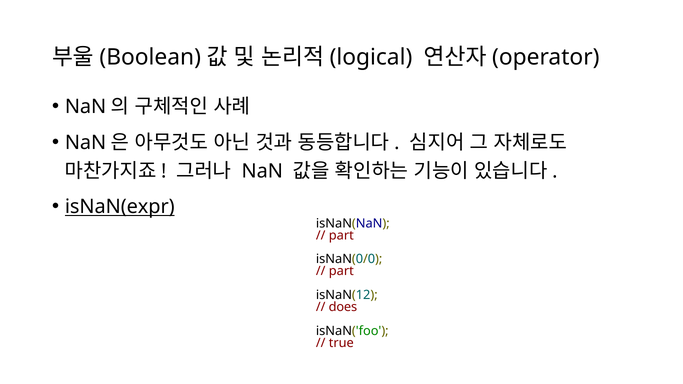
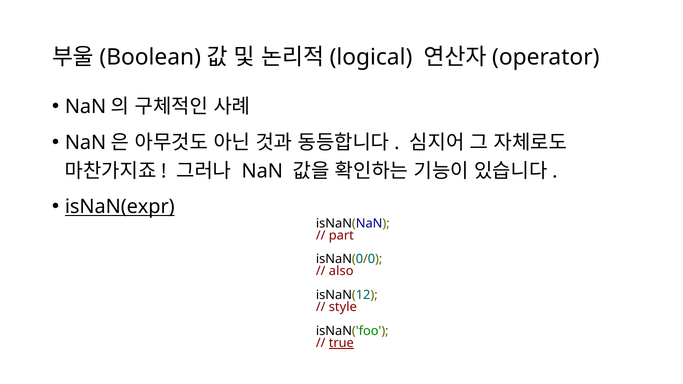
part at (341, 271): part -> also
does: does -> style
true underline: none -> present
